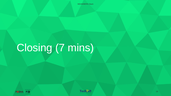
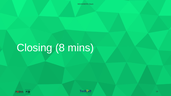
7: 7 -> 8
